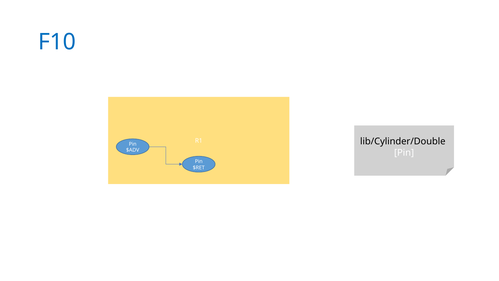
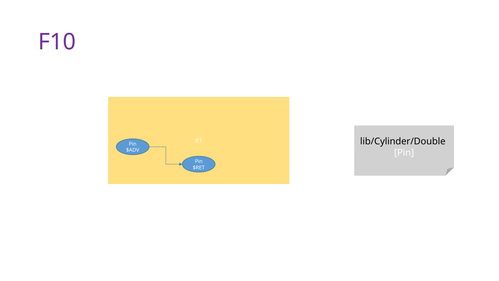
F10 colour: blue -> purple
